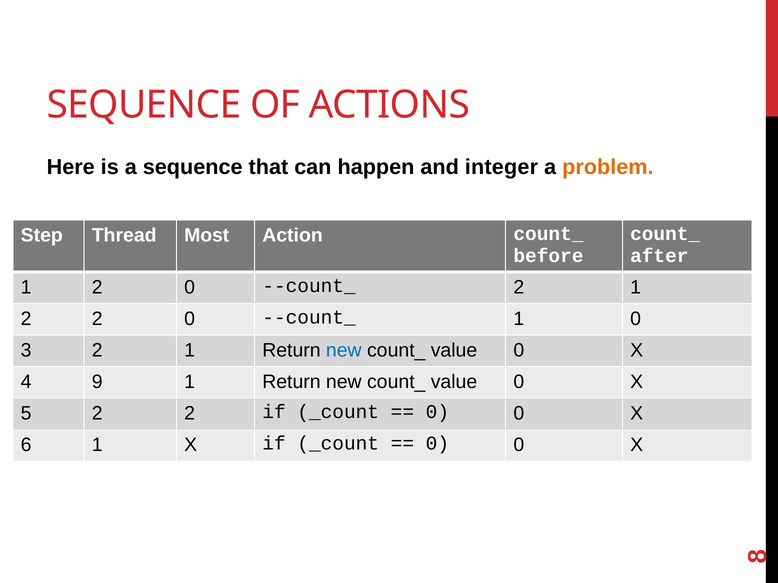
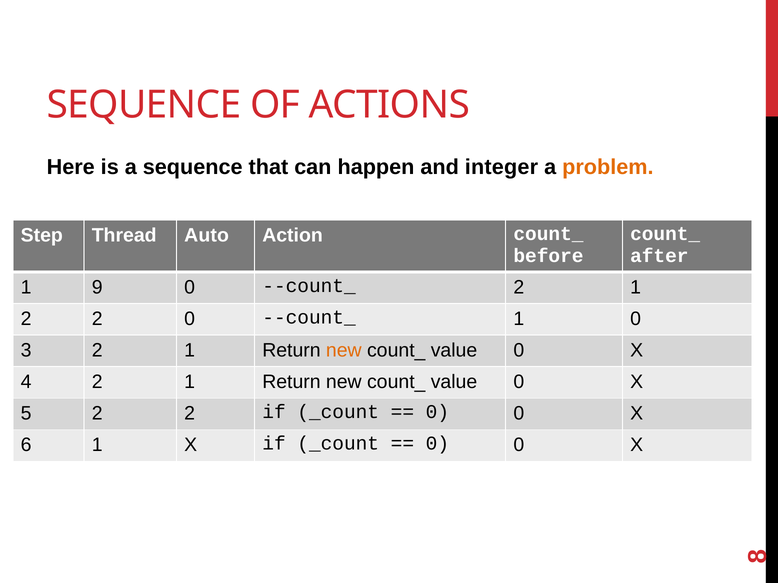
Most: Most -> Auto
2 at (97, 287): 2 -> 9
new at (344, 351) colour: blue -> orange
4 9: 9 -> 2
